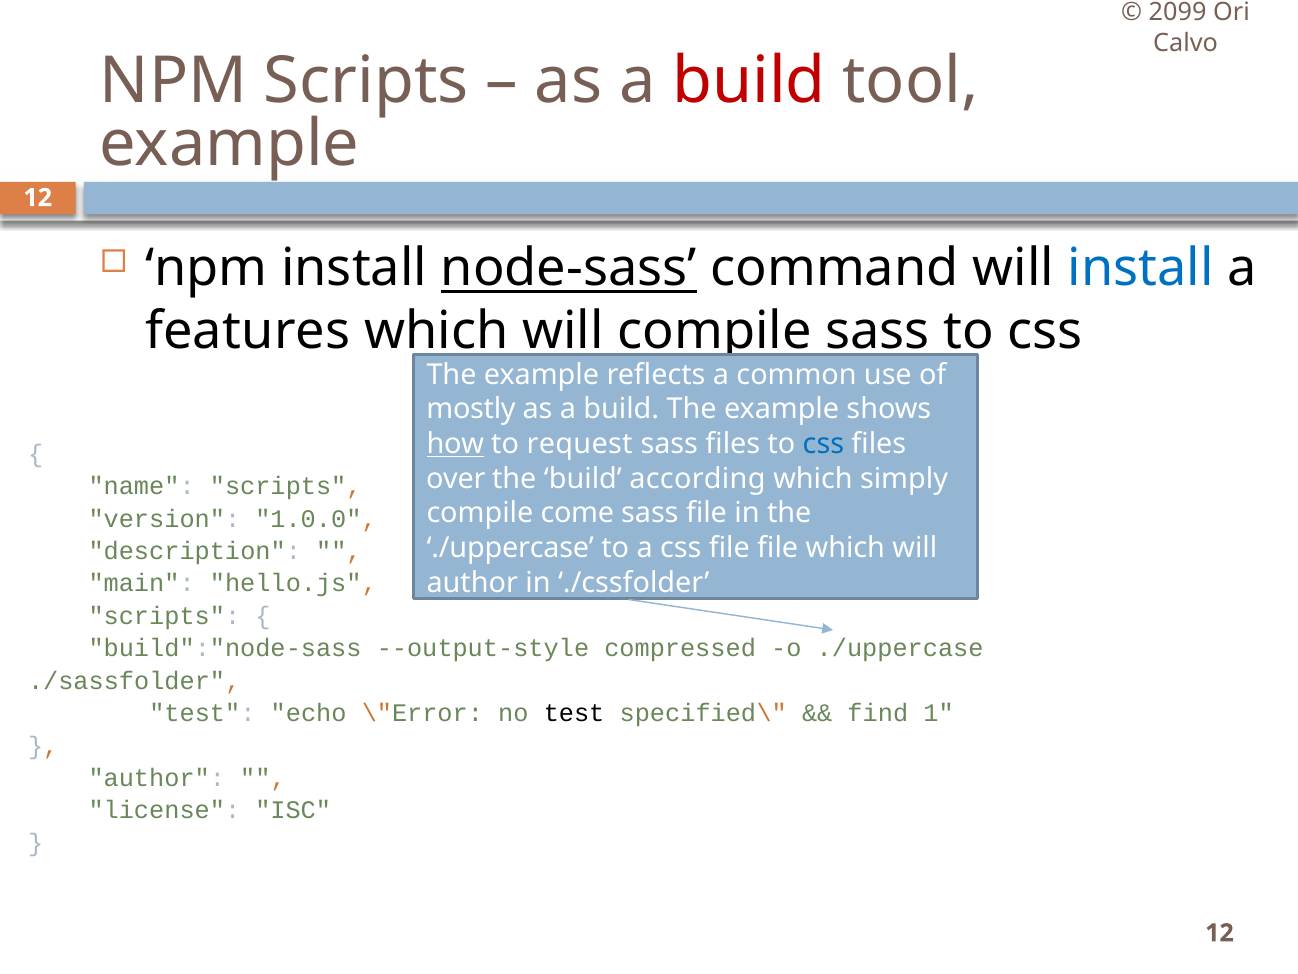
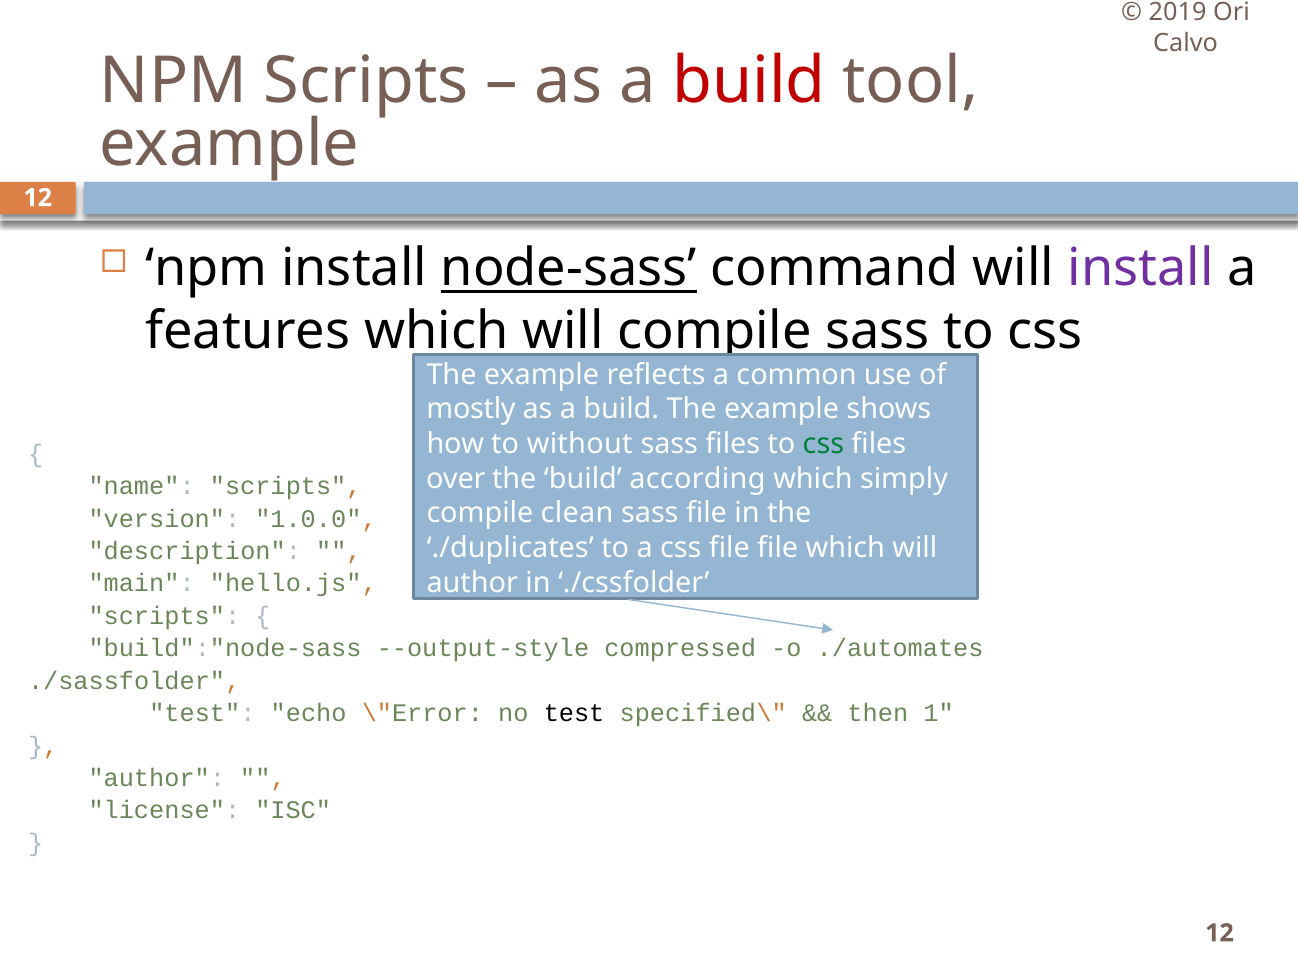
2099: 2099 -> 2019
install at (1141, 269) colour: blue -> purple
how underline: present -> none
request: request -> without
css at (823, 444) colour: blue -> green
come: come -> clean
./uppercase at (510, 548): ./uppercase -> ./duplicates
o ./uppercase: ./uppercase -> ./automates
find: find -> then
